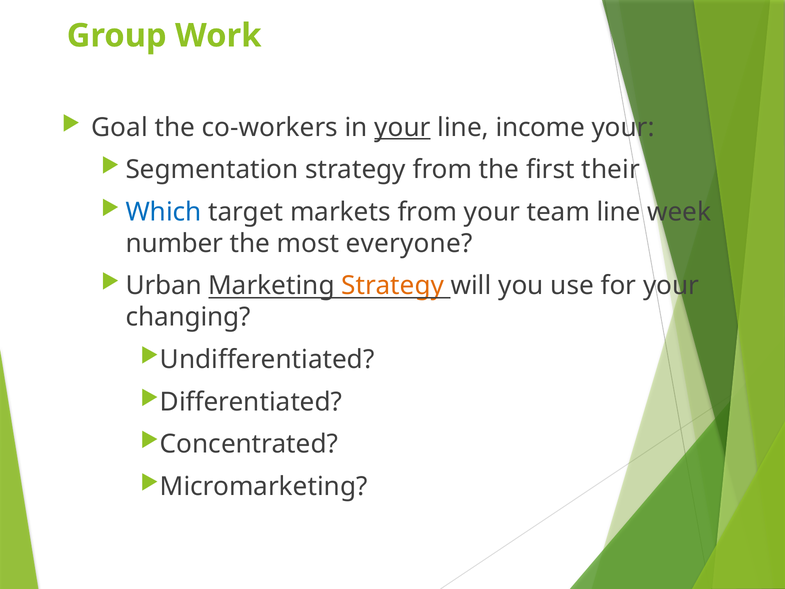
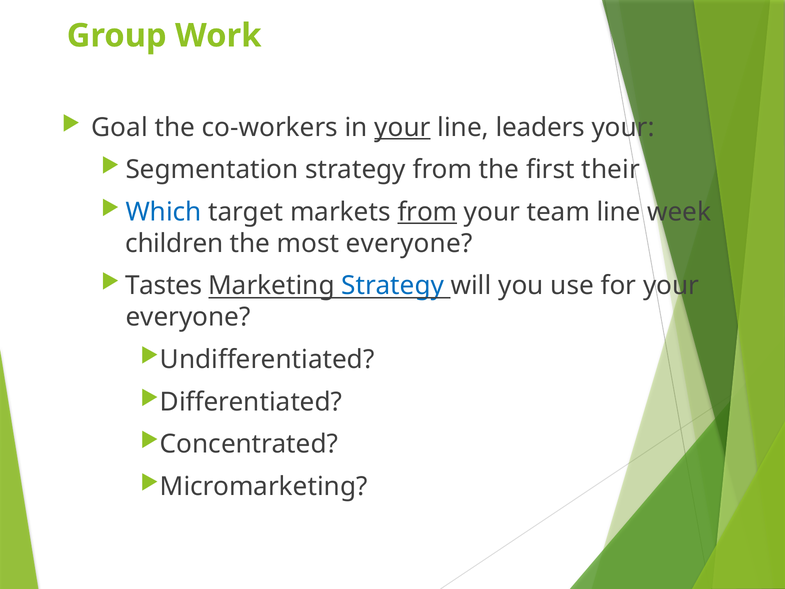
income: income -> leaders
from at (427, 212) underline: none -> present
number: number -> children
Urban: Urban -> Tastes
Strategy at (393, 286) colour: orange -> blue
changing at (188, 317): changing -> everyone
